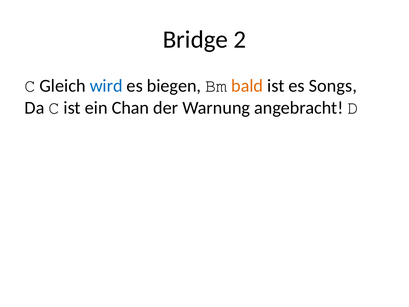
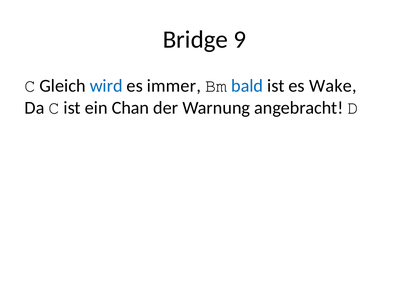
2: 2 -> 9
biegen: biegen -> immer
bald colour: orange -> blue
Songs: Songs -> Wake
